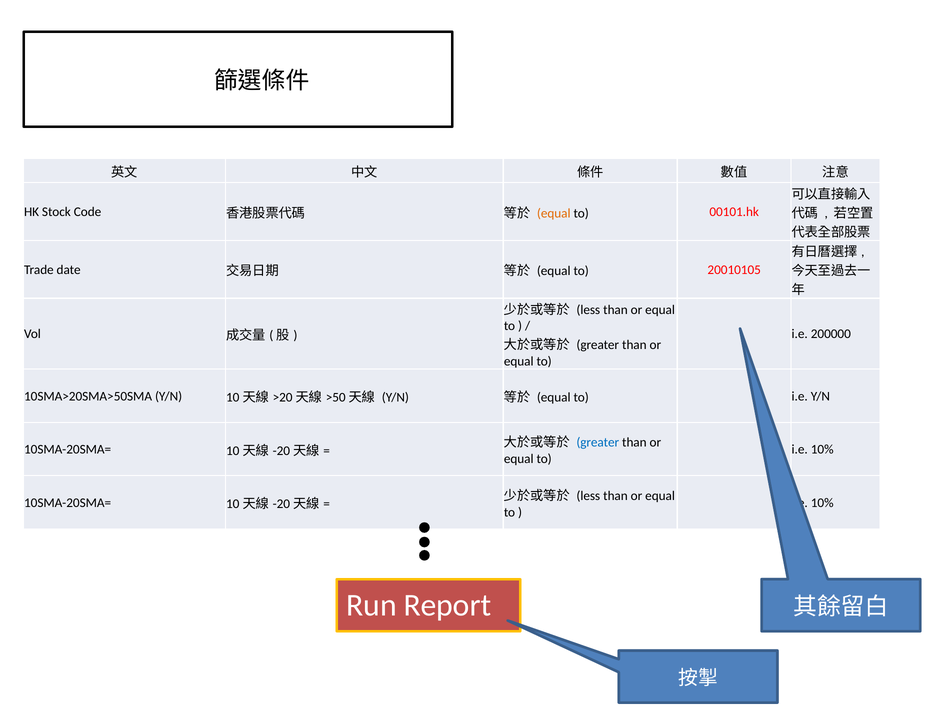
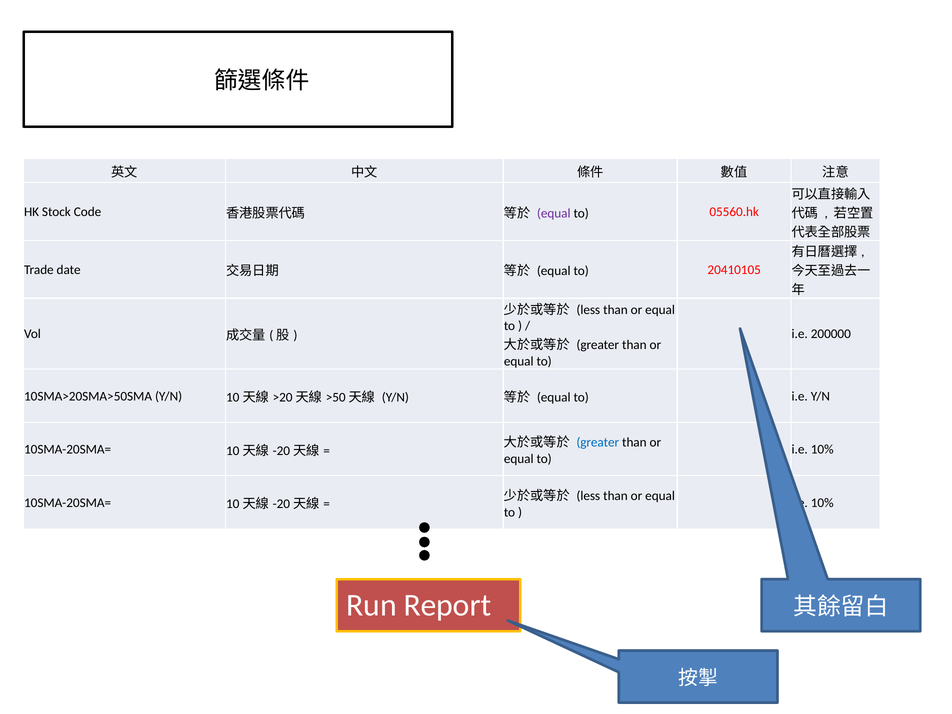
equal at (554, 213) colour: orange -> purple
00101.hk: 00101.hk -> 05560.hk
20010105: 20010105 -> 20410105
